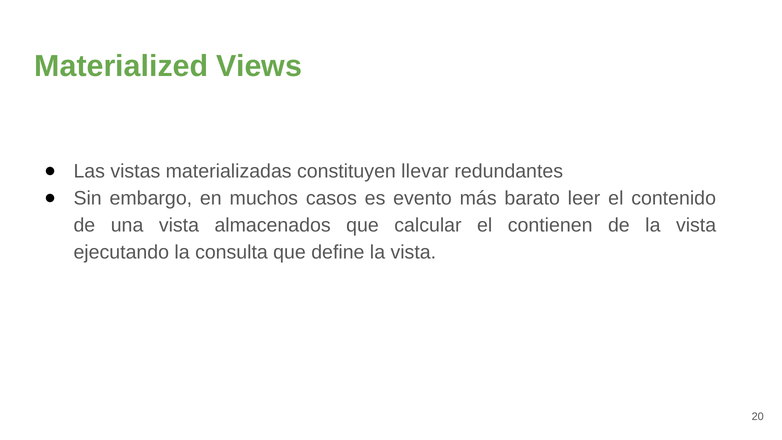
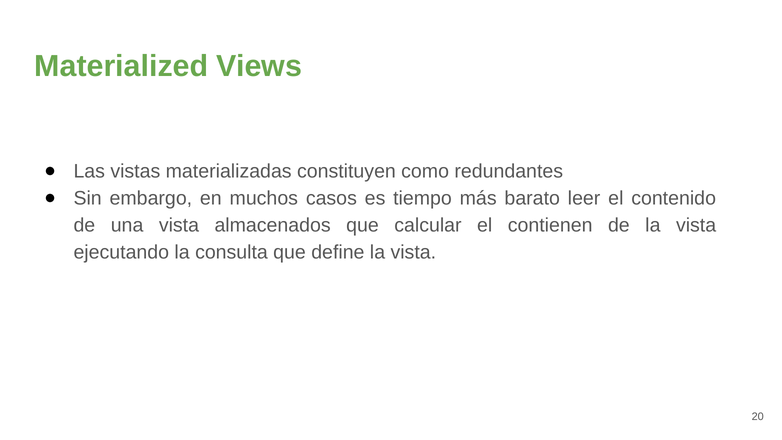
llevar: llevar -> como
evento: evento -> tiempo
